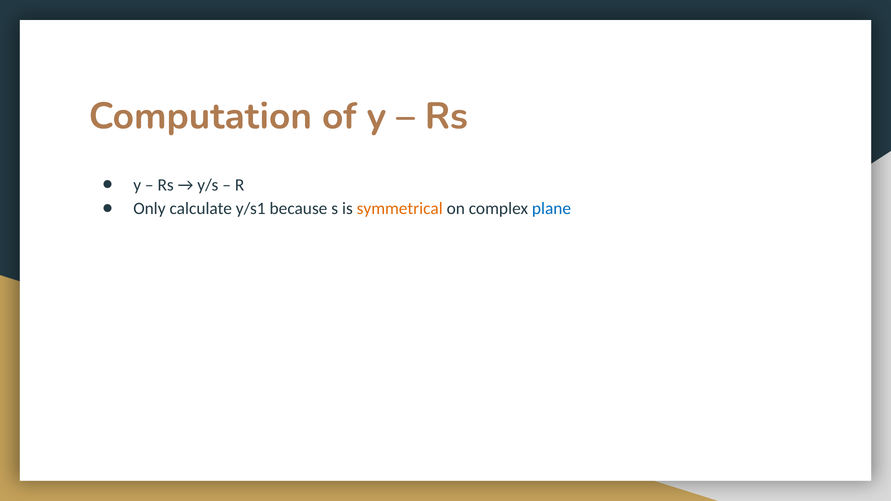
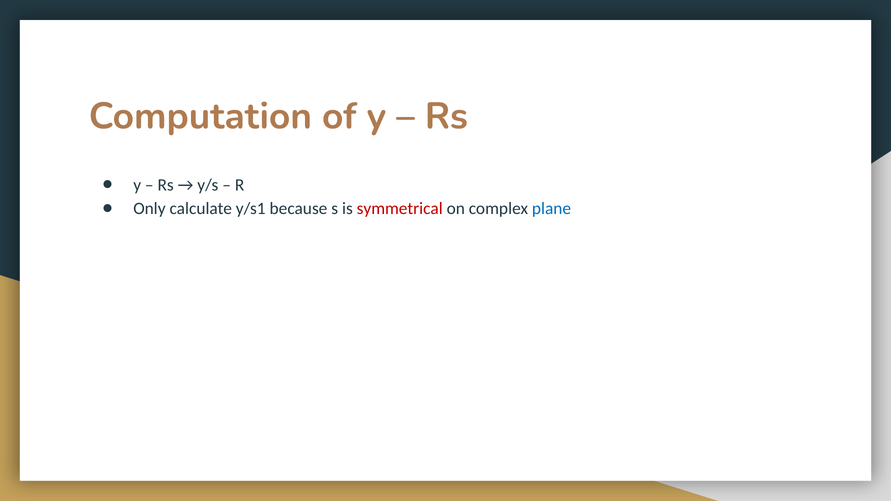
symmetrical colour: orange -> red
